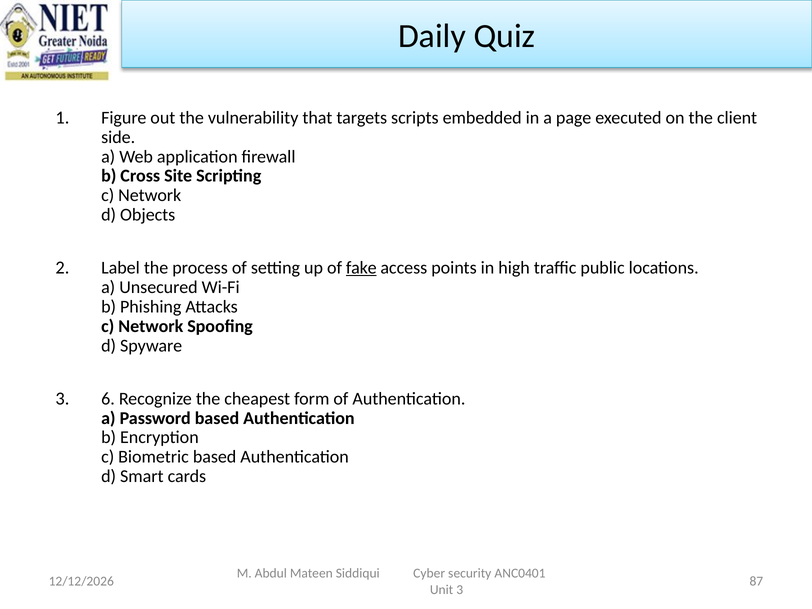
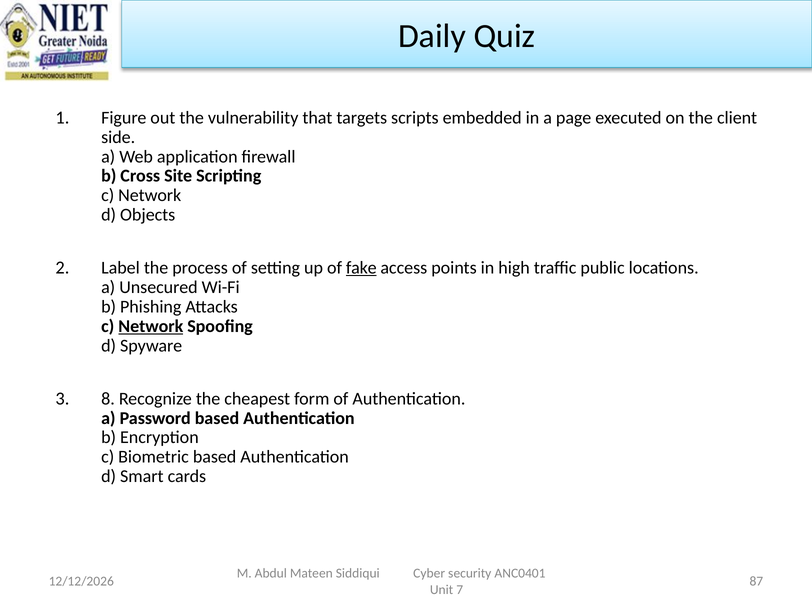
Network at (151, 326) underline: none -> present
6: 6 -> 8
Unit 3: 3 -> 7
